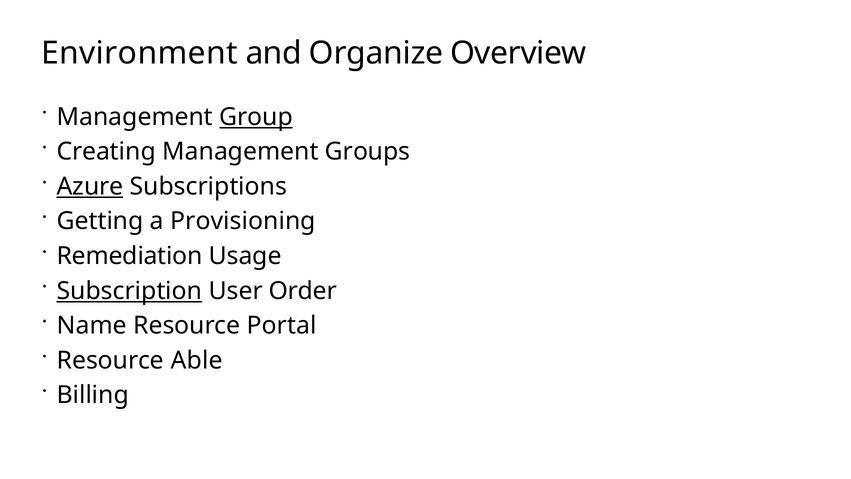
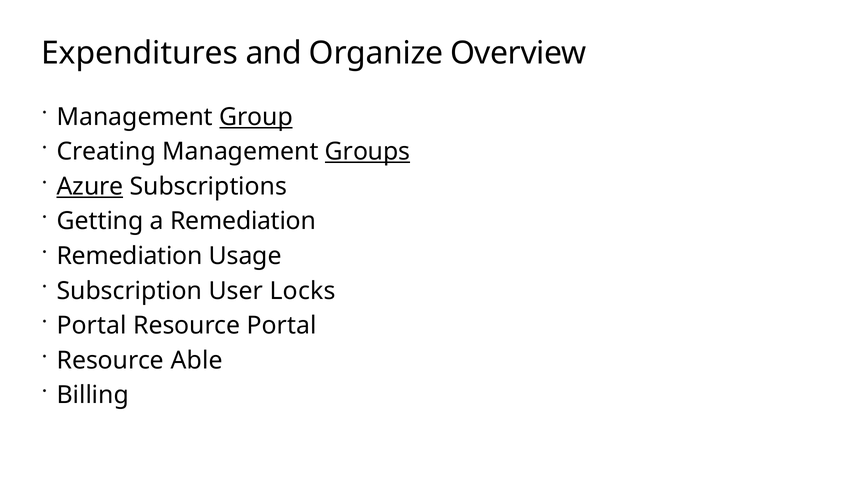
Environment: Environment -> Expenditures
Groups underline: none -> present
a Provisioning: Provisioning -> Remediation
Subscription underline: present -> none
Order: Order -> Locks
Name at (92, 325): Name -> Portal
